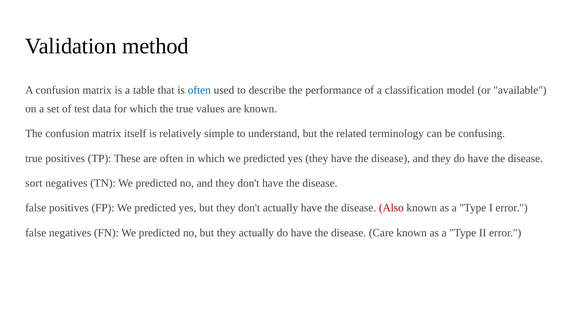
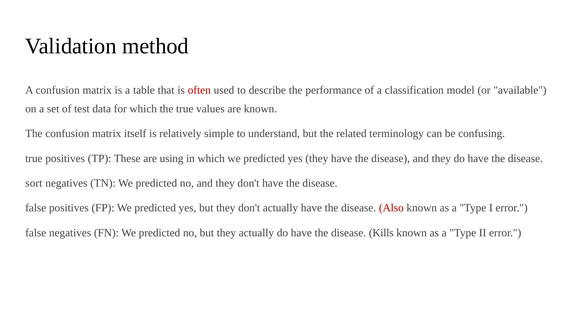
often at (199, 90) colour: blue -> red
are often: often -> using
Care: Care -> Kills
